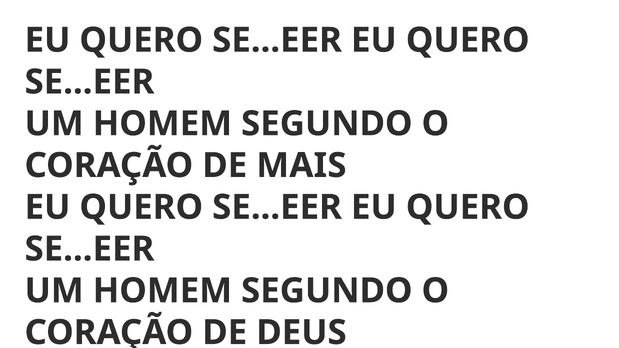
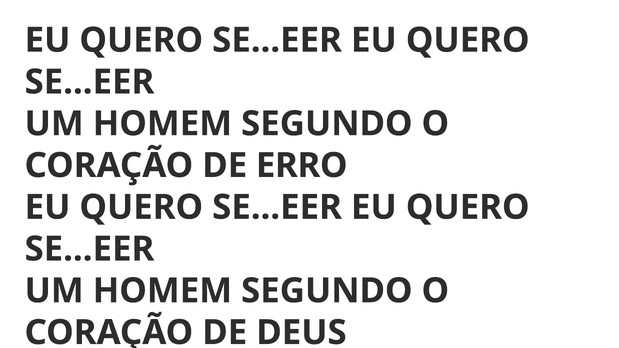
MAIS: MAIS -> ERRO
